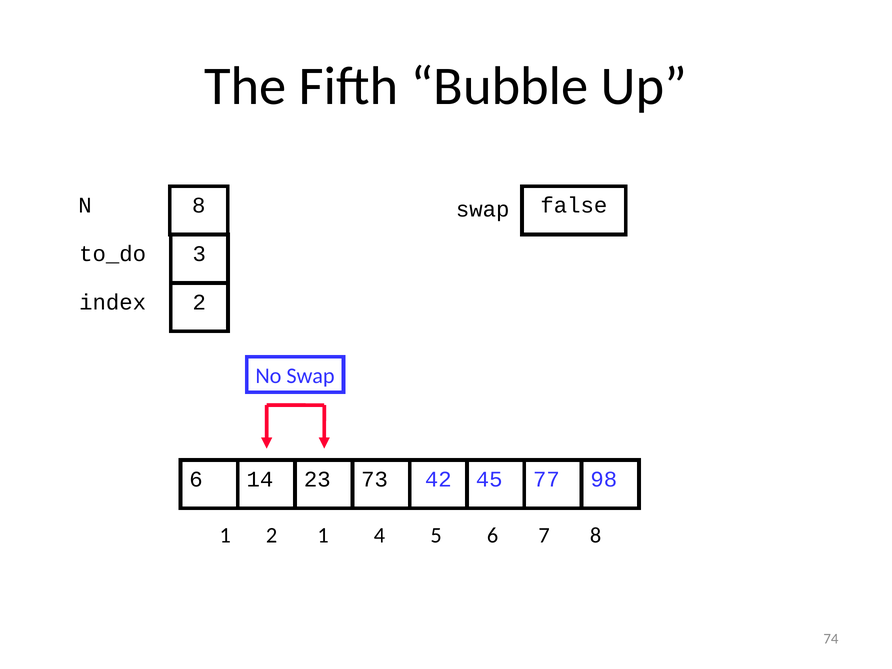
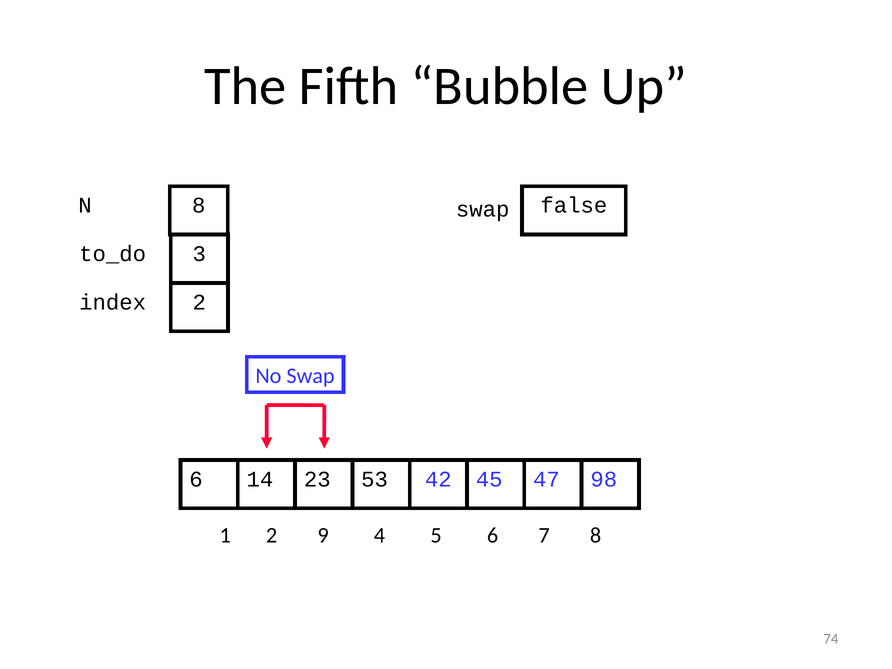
73: 73 -> 53
77: 77 -> 47
2 1: 1 -> 9
